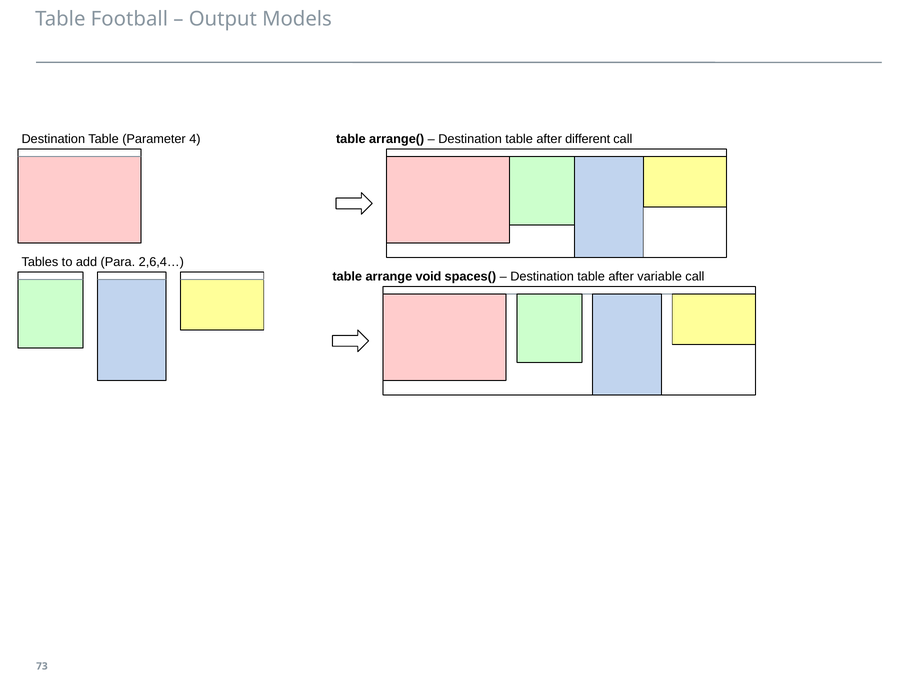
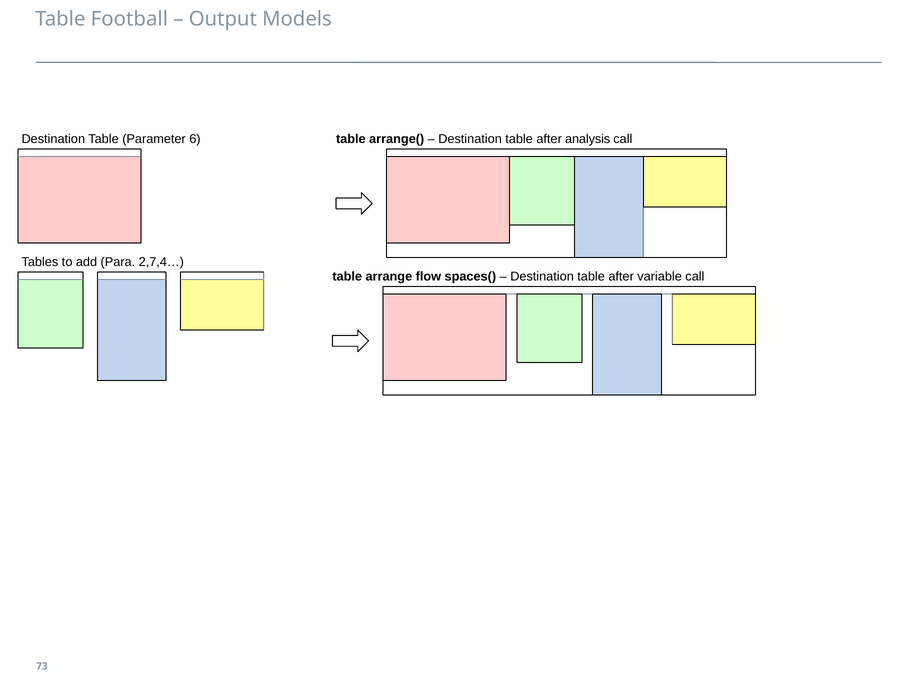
4: 4 -> 6
different: different -> analysis
2,6,4…: 2,6,4… -> 2,7,4…
void: void -> flow
